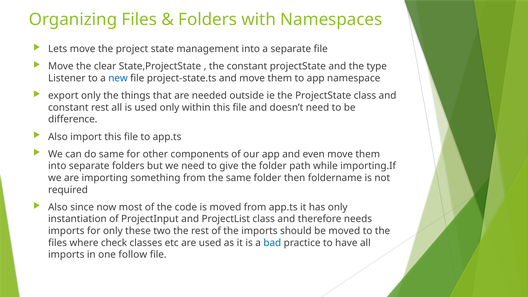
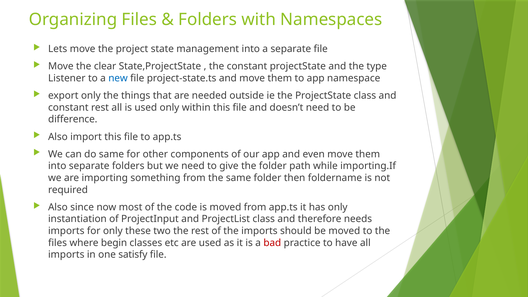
check: check -> begin
bad colour: blue -> red
follow: follow -> satisfy
